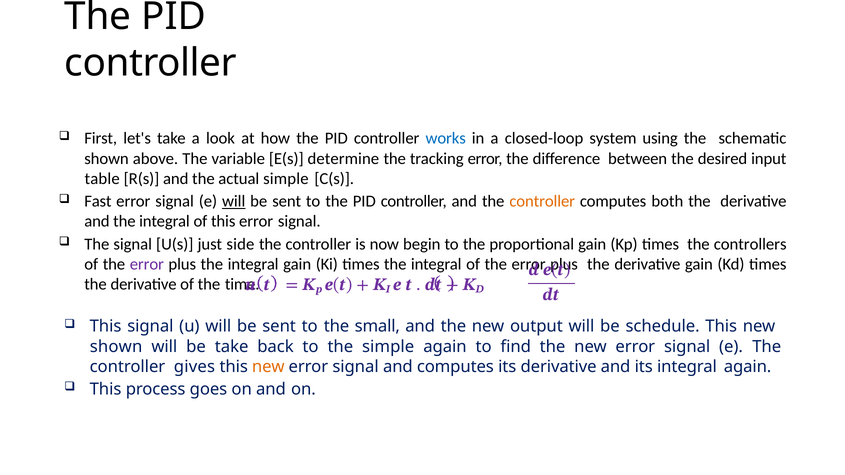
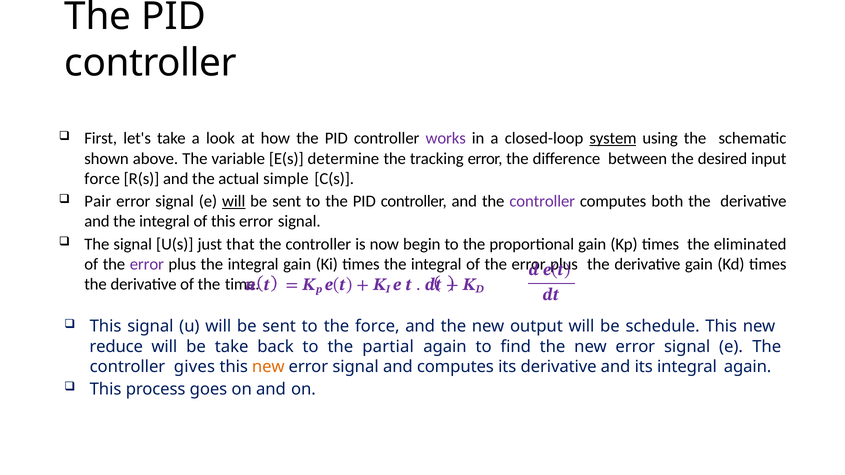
works colour: blue -> purple
system underline: none -> present
table at (102, 179): table -> force
Fast: Fast -> Pair
controller at (542, 201) colour: orange -> purple
side: side -> that
controllers: controllers -> eliminated
the small: small -> force
shown at (116, 347): shown -> reduce
the simple: simple -> partial
